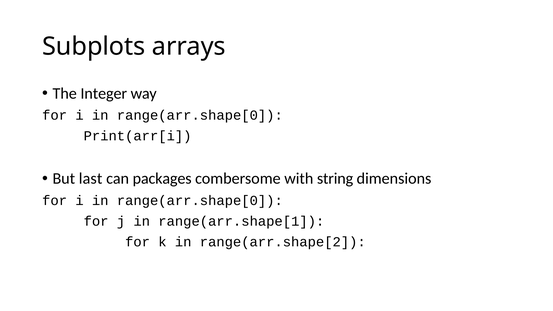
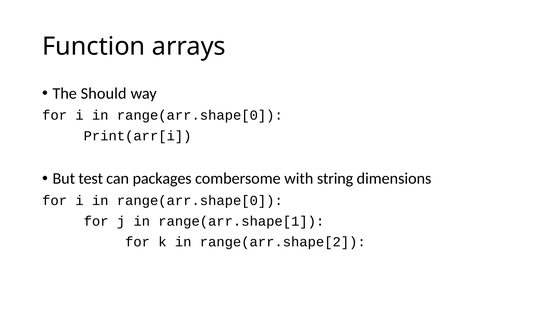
Subplots: Subplots -> Function
Integer: Integer -> Should
last: last -> test
